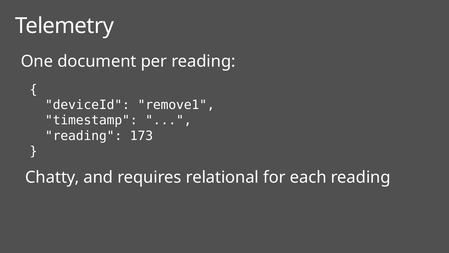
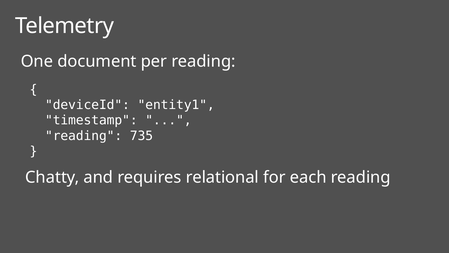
remove1: remove1 -> entity1
173: 173 -> 735
